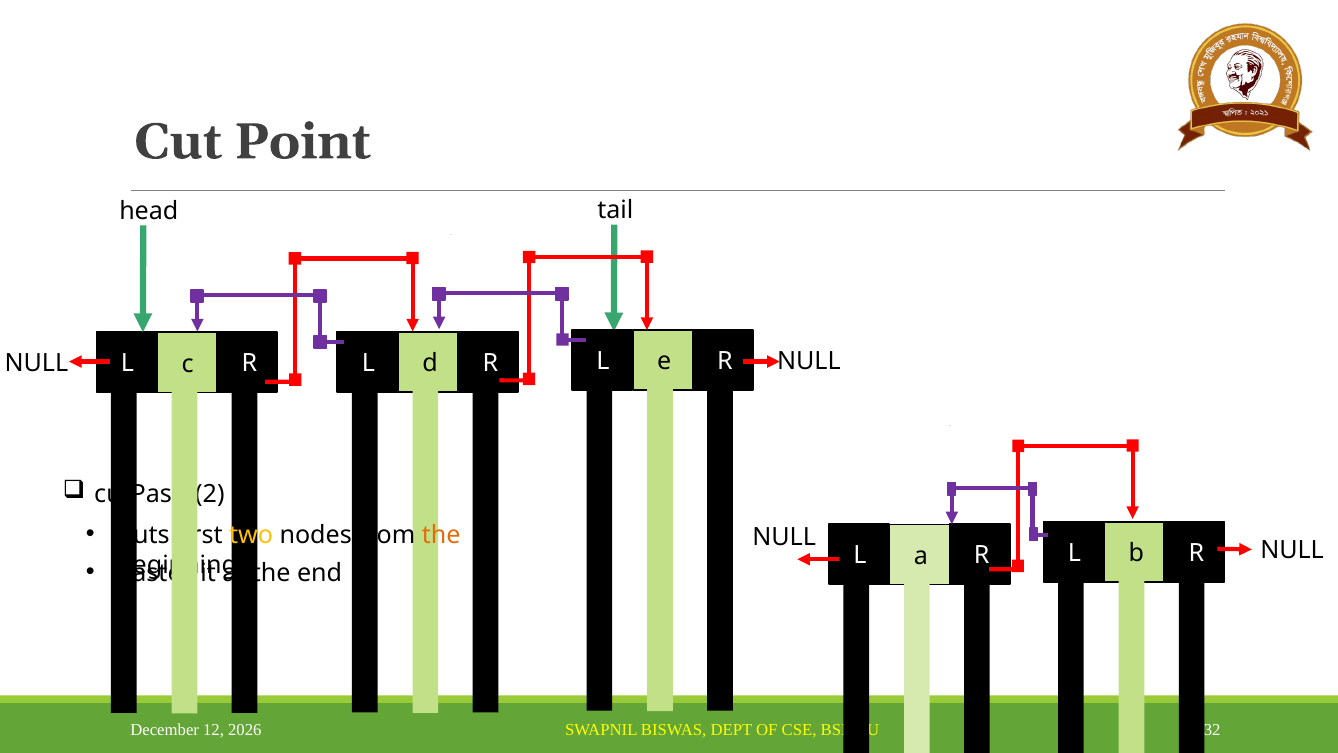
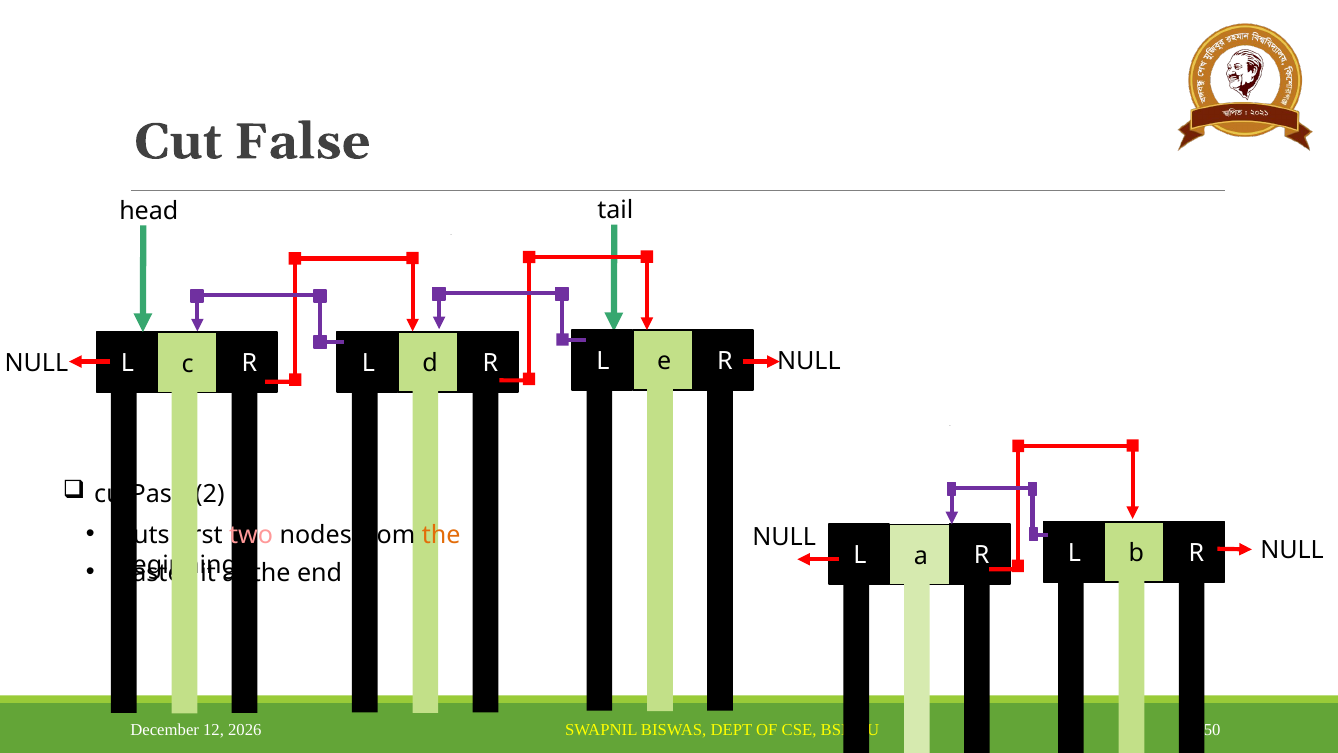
Point: Point -> False
two colour: yellow -> pink
32: 32 -> 50
